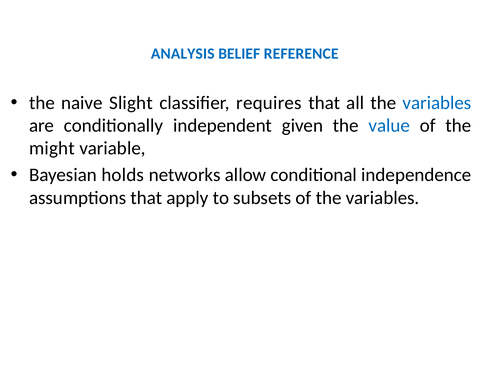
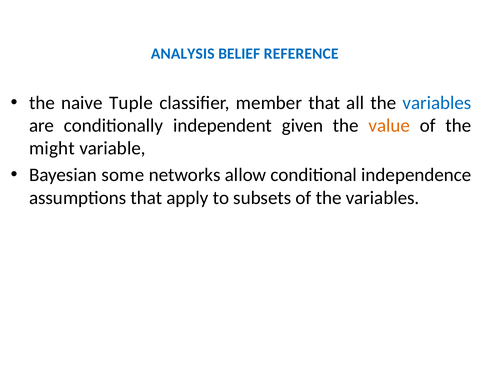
Slight: Slight -> Tuple
requires: requires -> member
value colour: blue -> orange
holds: holds -> some
